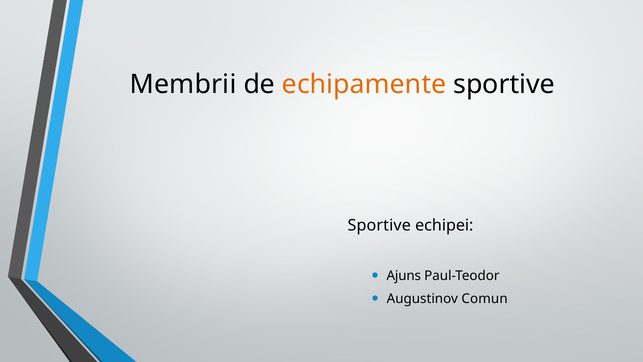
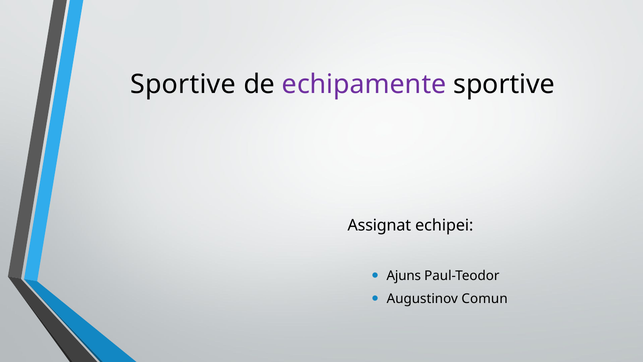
Membrii at (183, 84): Membrii -> Sportive
echipamente colour: orange -> purple
Sportive at (379, 225): Sportive -> Assignat
